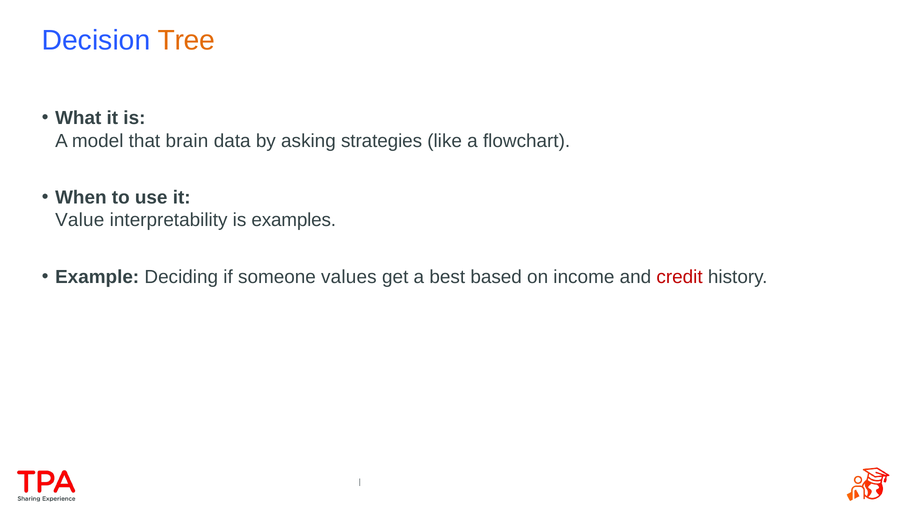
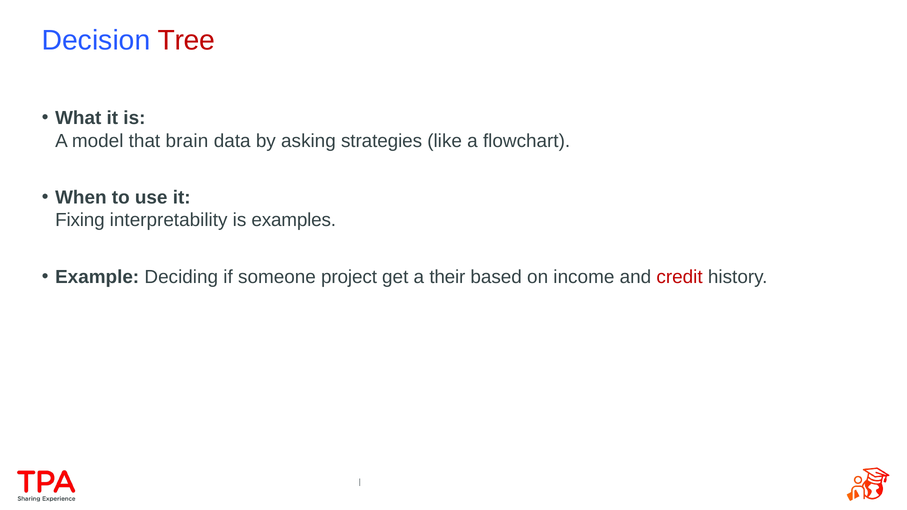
Tree colour: orange -> red
Value: Value -> Fixing
values: values -> project
best: best -> their
